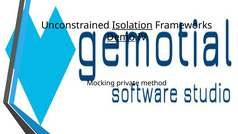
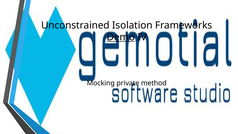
Isolation underline: present -> none
